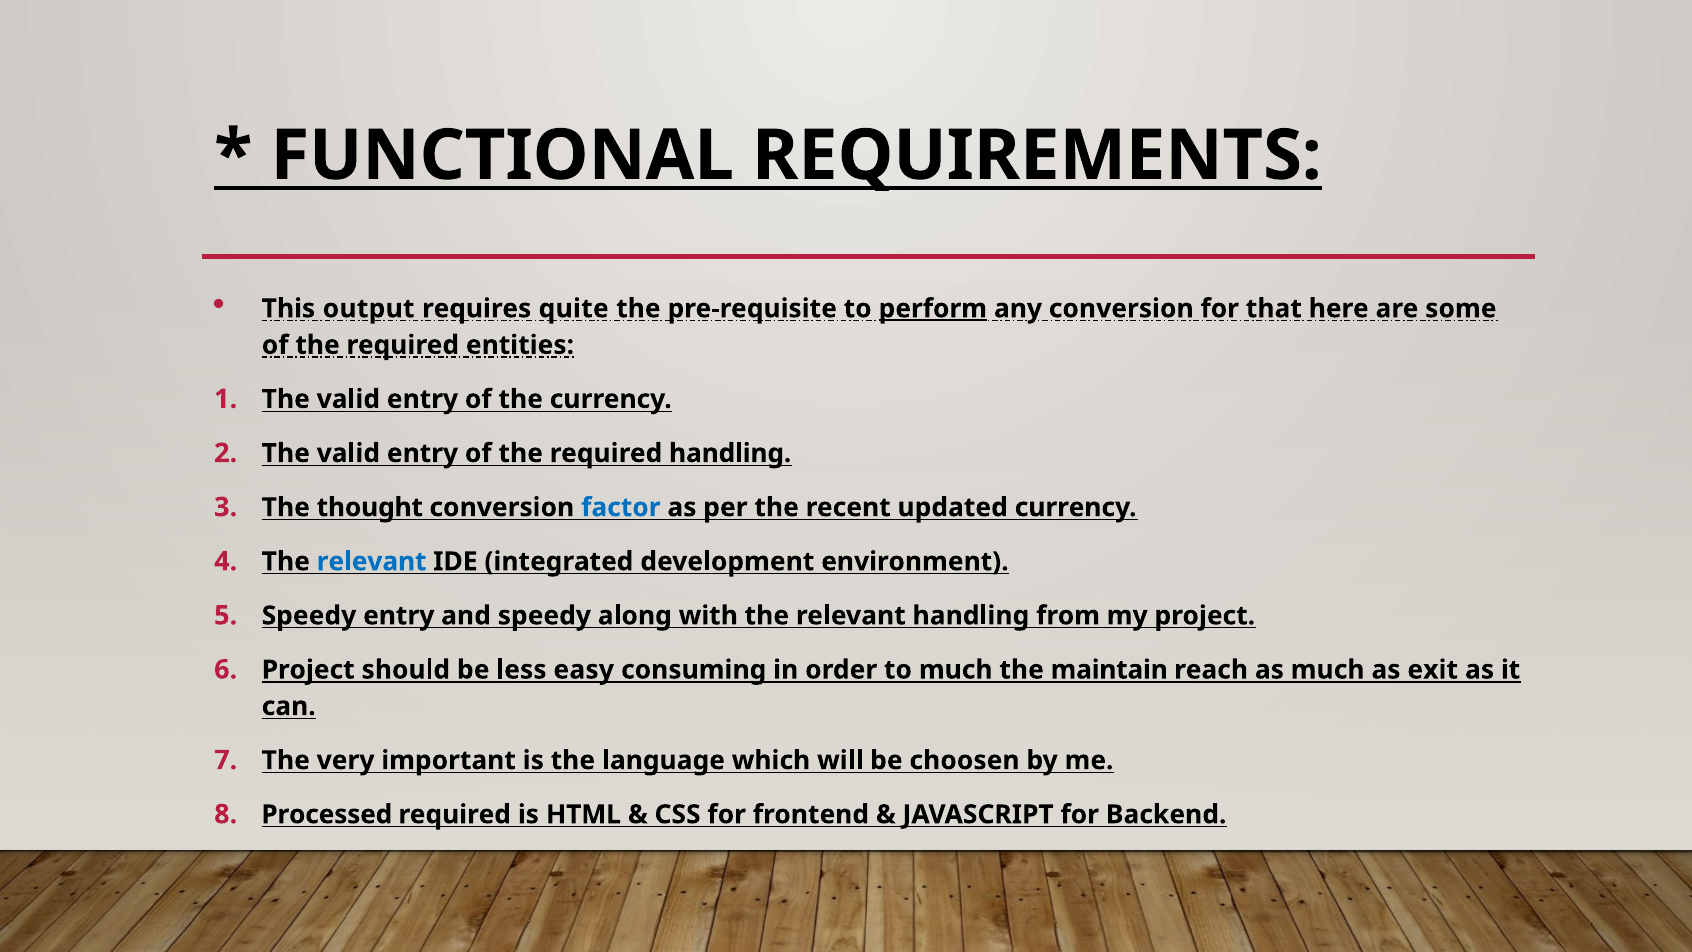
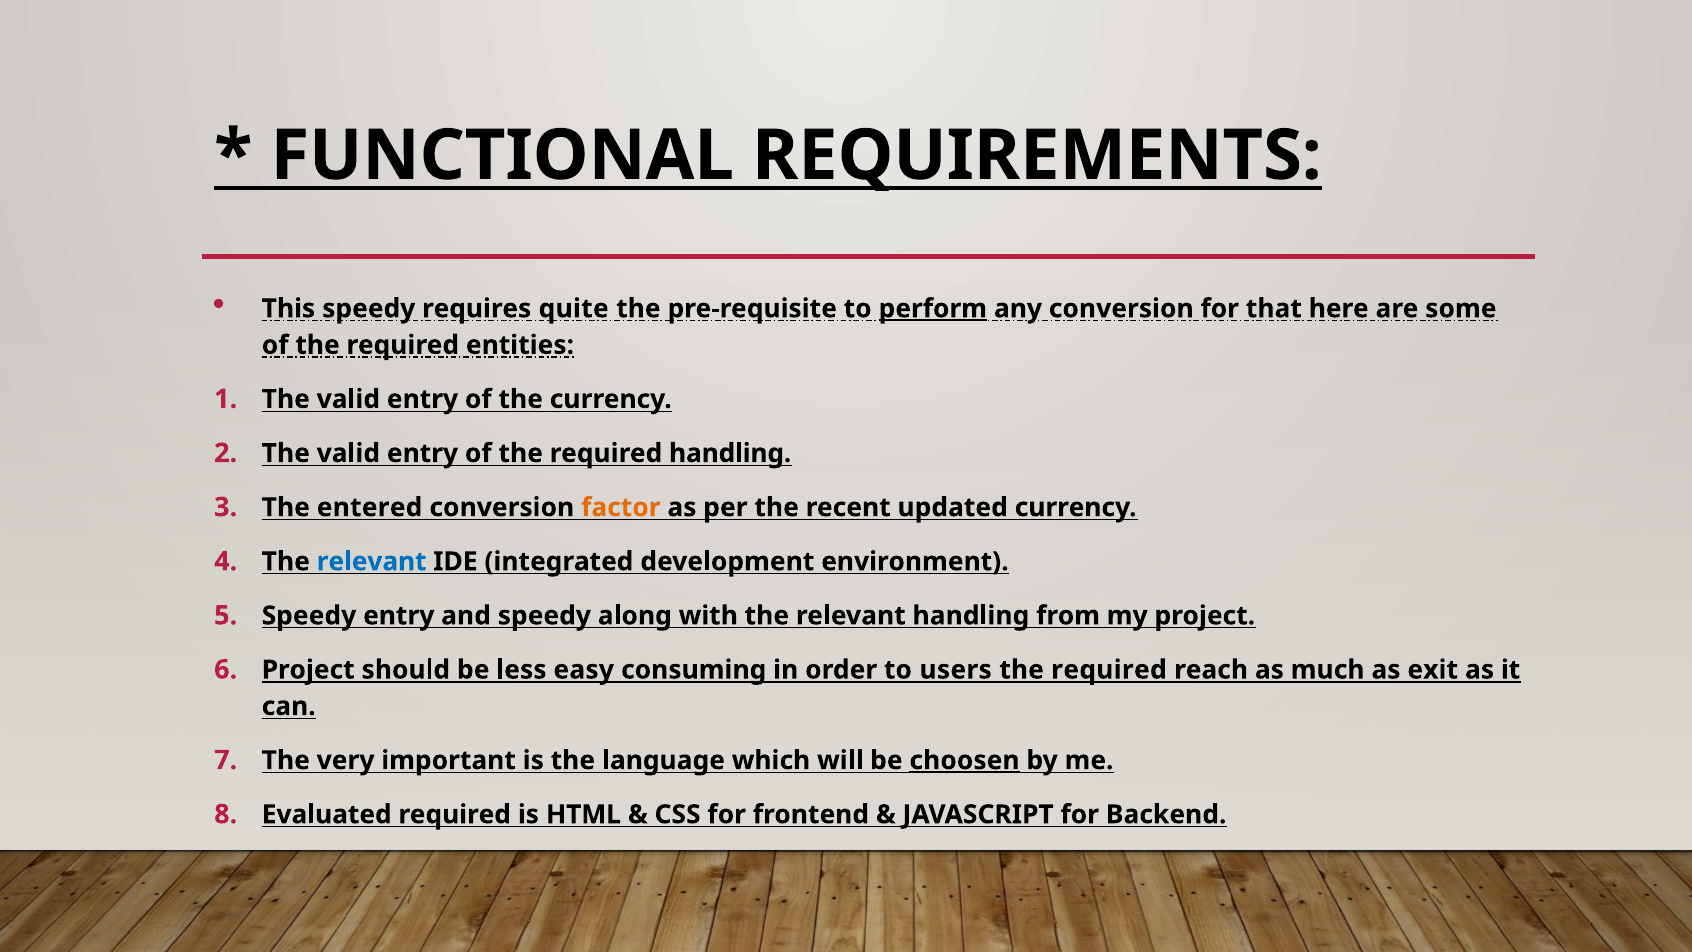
This output: output -> speedy
thought: thought -> entered
factor colour: blue -> orange
to much: much -> users
maintain at (1109, 670): maintain -> required
choosen underline: none -> present
Processed: Processed -> Evaluated
